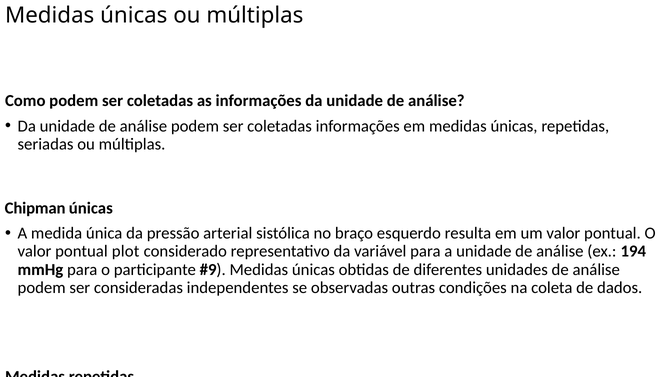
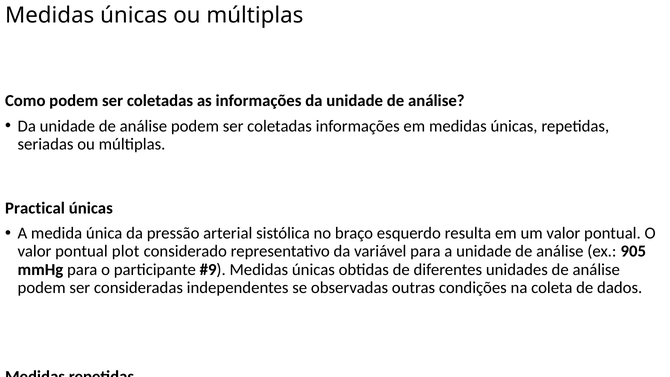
Chipman: Chipman -> Practical
194: 194 -> 905
